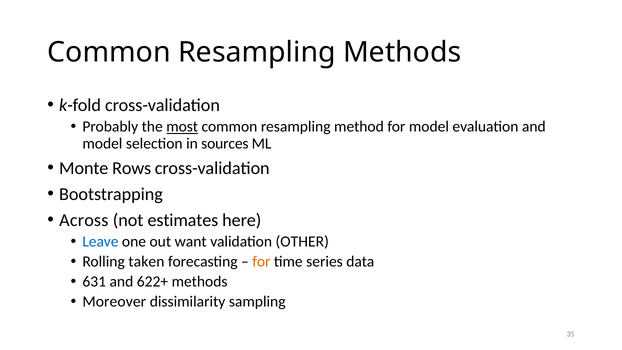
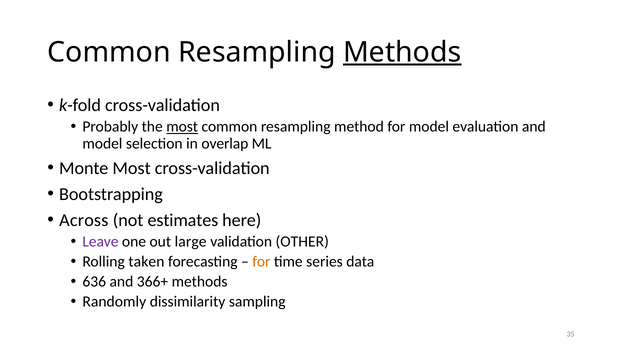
Methods at (402, 52) underline: none -> present
sources: sources -> overlap
Monte Rows: Rows -> Most
Leave colour: blue -> purple
want: want -> large
631: 631 -> 636
622+: 622+ -> 366+
Moreover: Moreover -> Randomly
